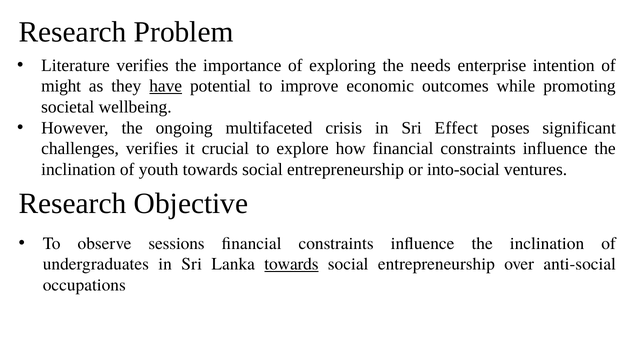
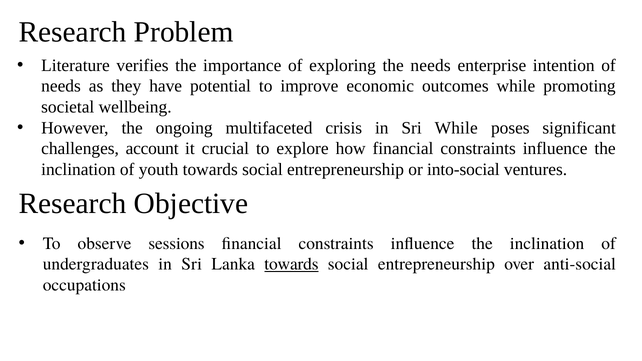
might at (61, 86): might -> needs
have underline: present -> none
Sri Effect: Effect -> While
challenges verifies: verifies -> account
